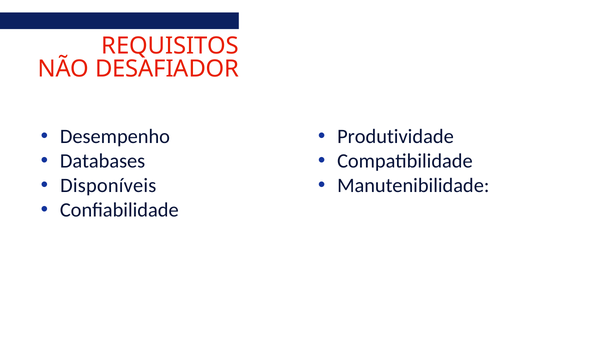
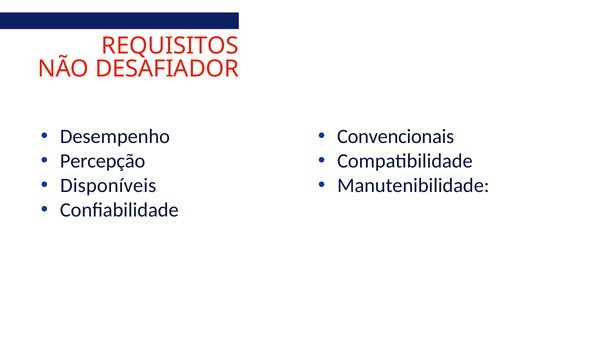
Produtividade: Produtividade -> Convencionais
Databases: Databases -> Percepção
